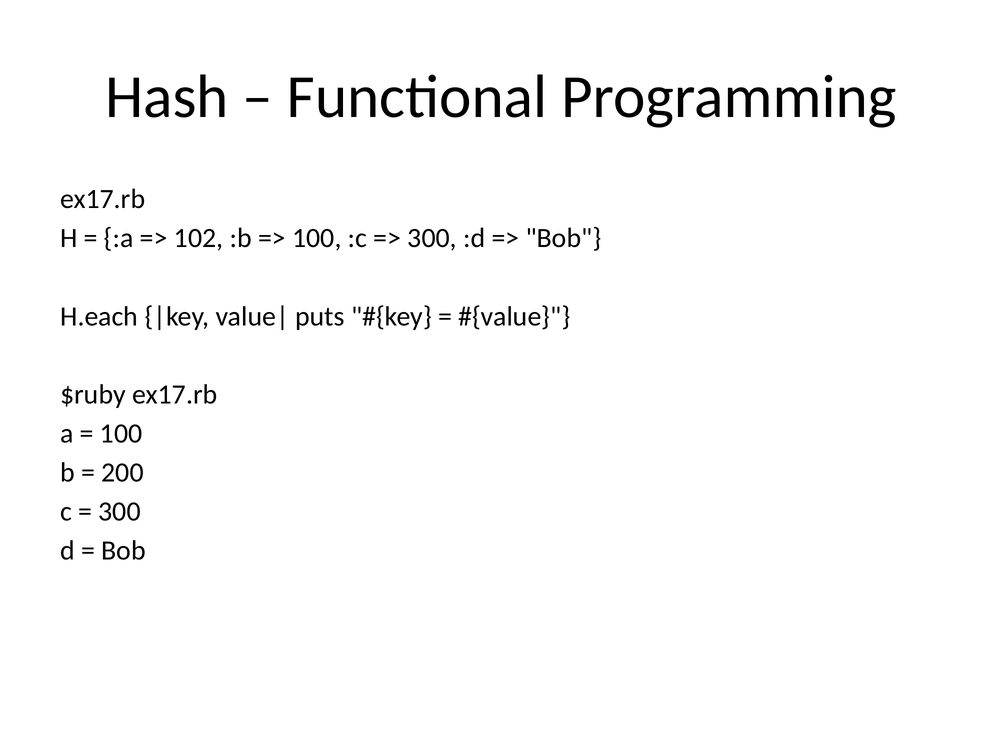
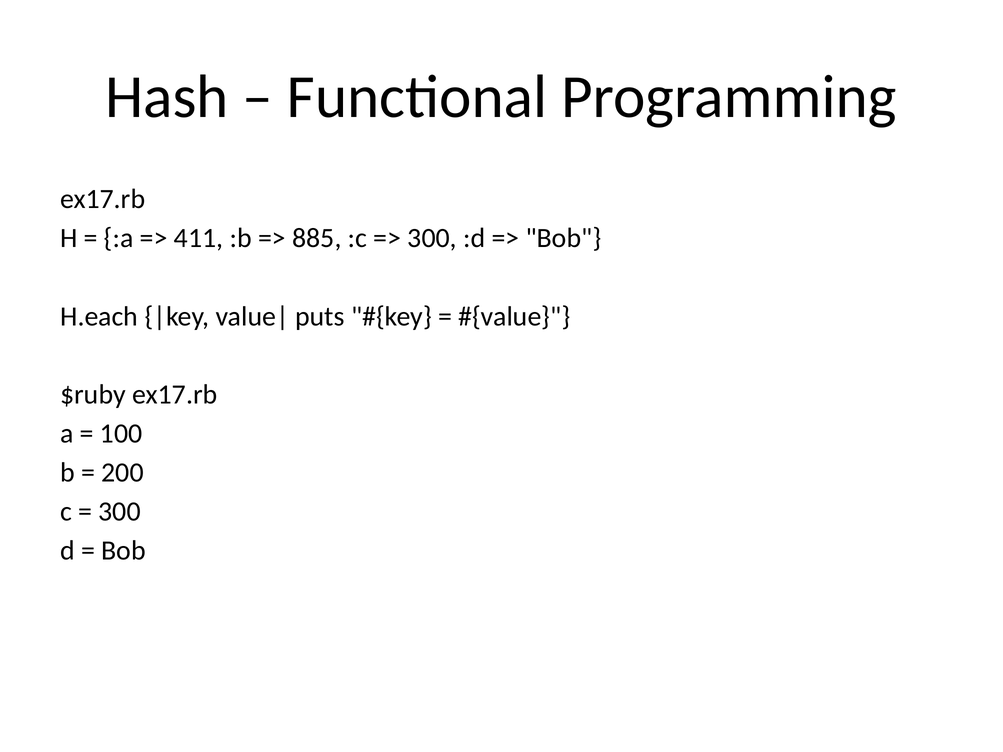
102: 102 -> 411
100 at (317, 238): 100 -> 885
